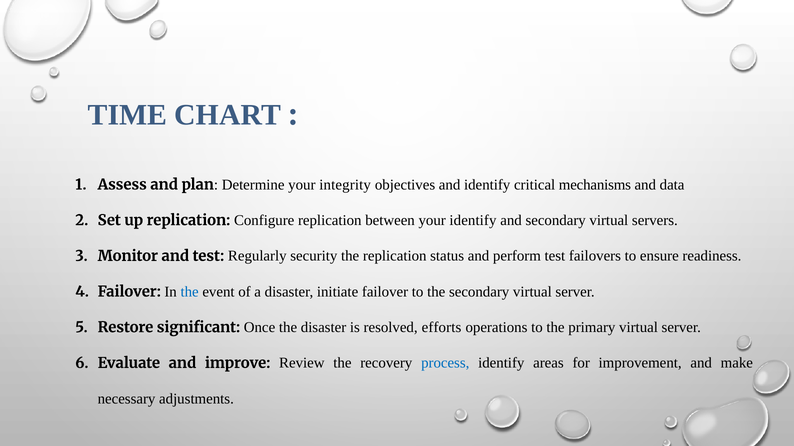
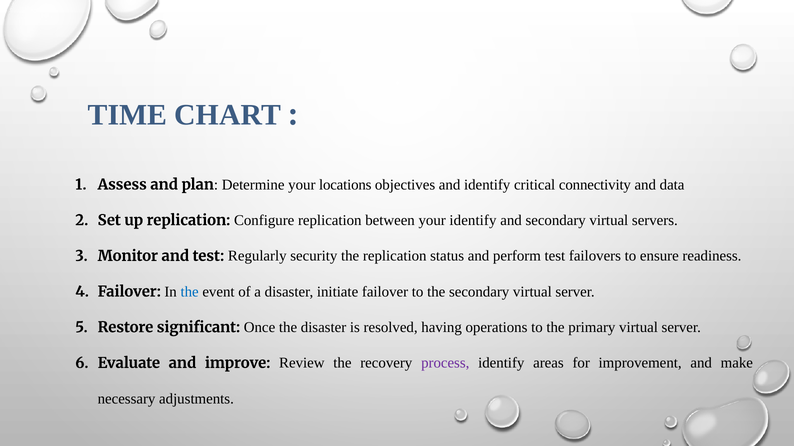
integrity: integrity -> locations
mechanisms: mechanisms -> connectivity
efforts: efforts -> having
process colour: blue -> purple
